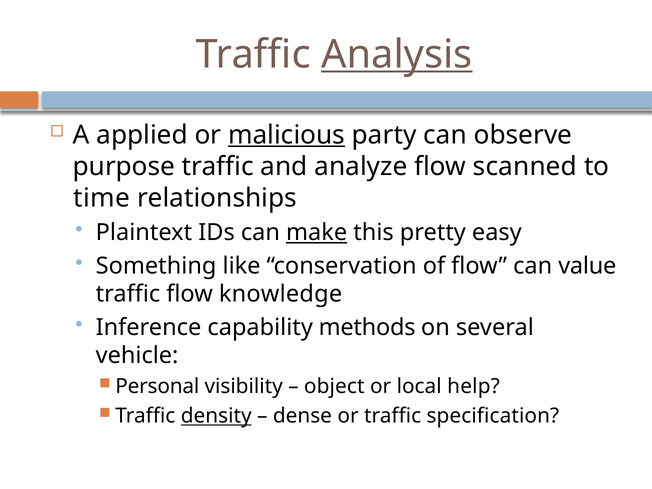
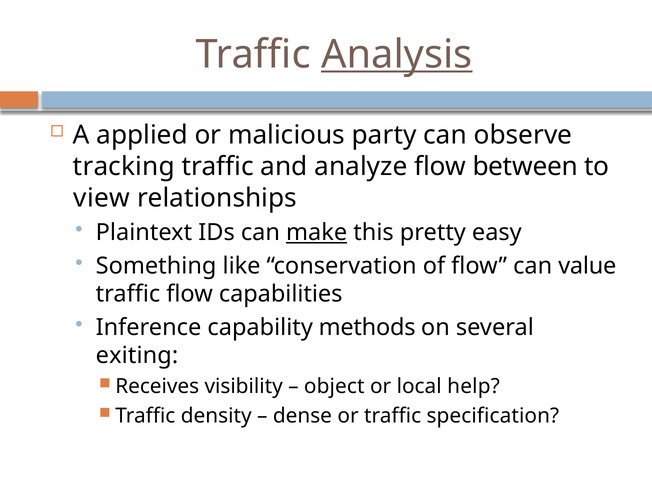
malicious underline: present -> none
purpose: purpose -> tracking
scanned: scanned -> between
time: time -> view
knowledge: knowledge -> capabilities
vehicle: vehicle -> exiting
Personal: Personal -> Receives
density underline: present -> none
